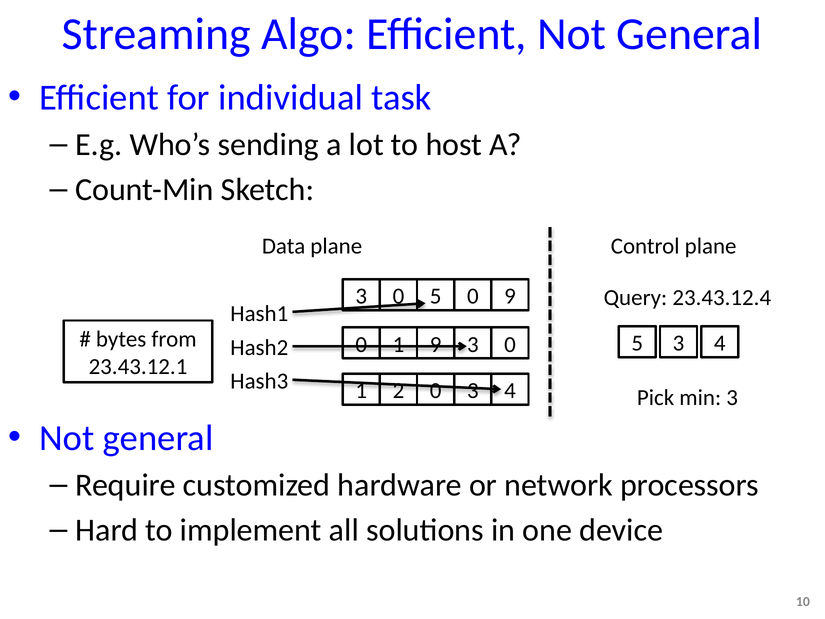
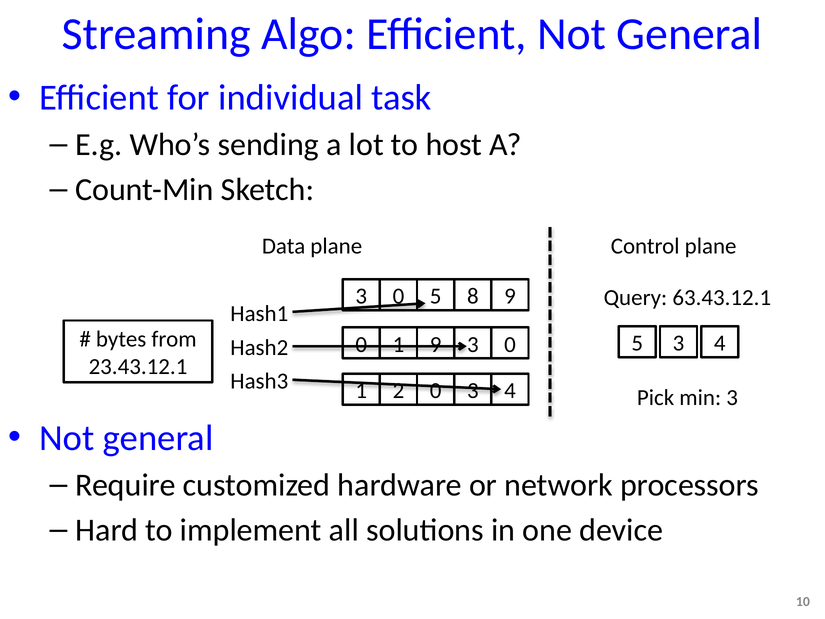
5 0: 0 -> 8
23.43.12.4: 23.43.12.4 -> 63.43.12.1
